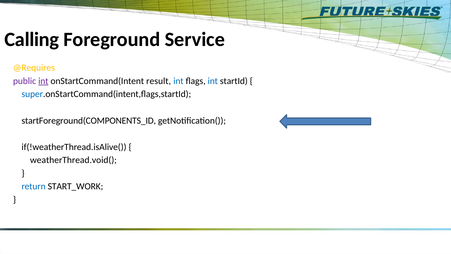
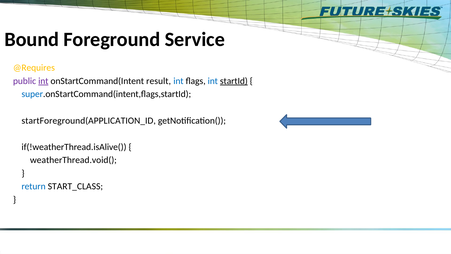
Calling: Calling -> Bound
startId underline: none -> present
startForeground(COMPONENTS_ID: startForeground(COMPONENTS_ID -> startForeground(APPLICATION_ID
START_WORK: START_WORK -> START_CLASS
